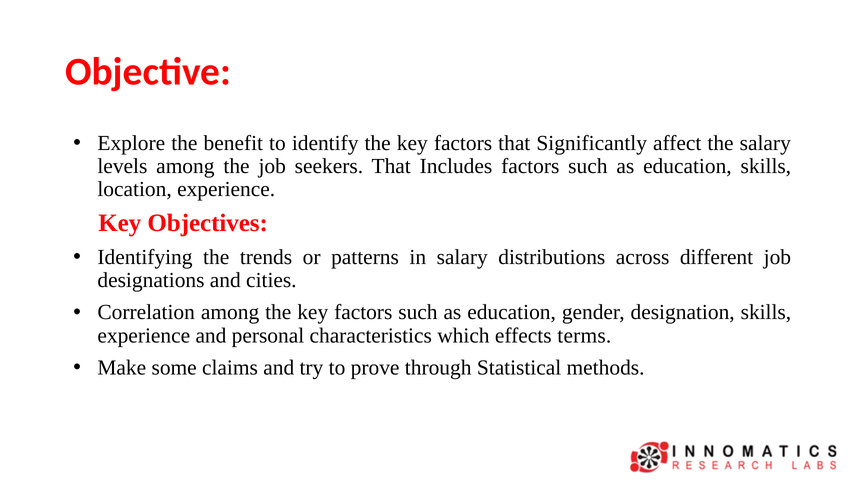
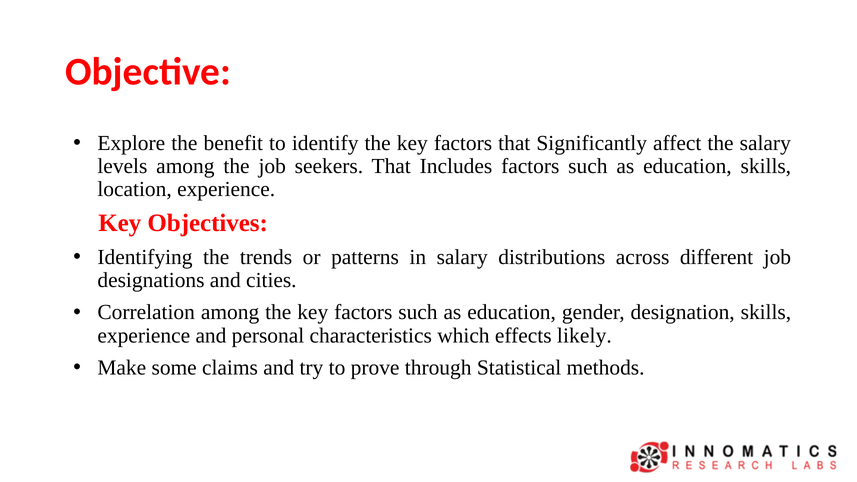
terms: terms -> likely
